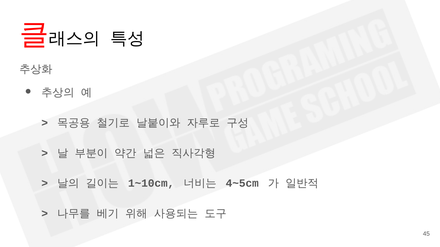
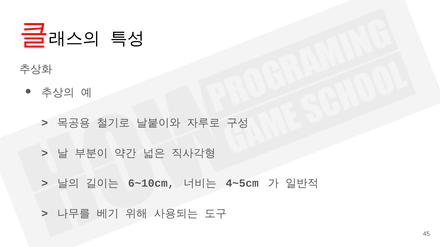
1~10cm: 1~10cm -> 6~10cm
